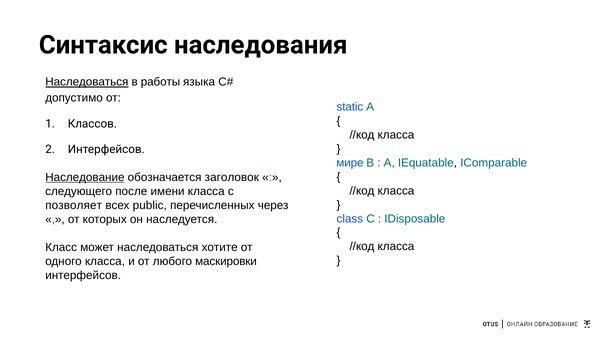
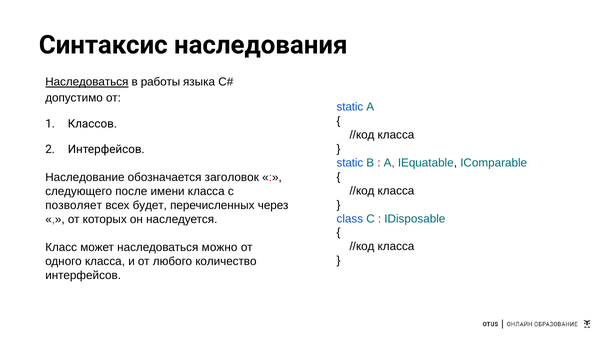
мире at (350, 163): мире -> static
Наследование underline: present -> none
public: public -> будет
хотите: хотите -> можно
маскировки: маскировки -> количество
